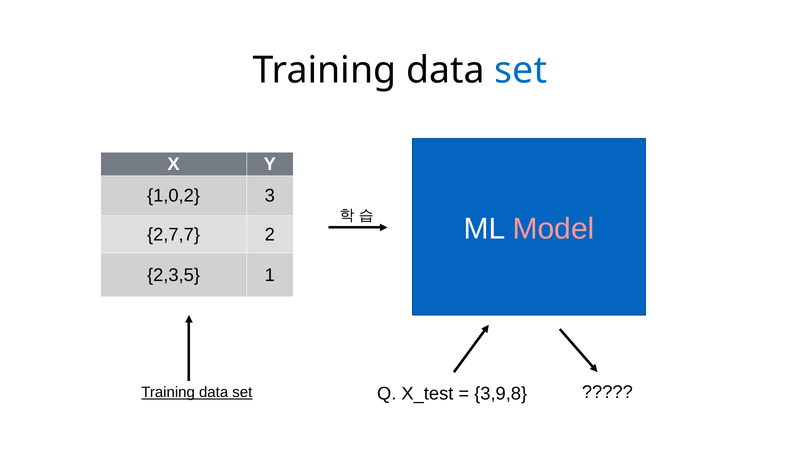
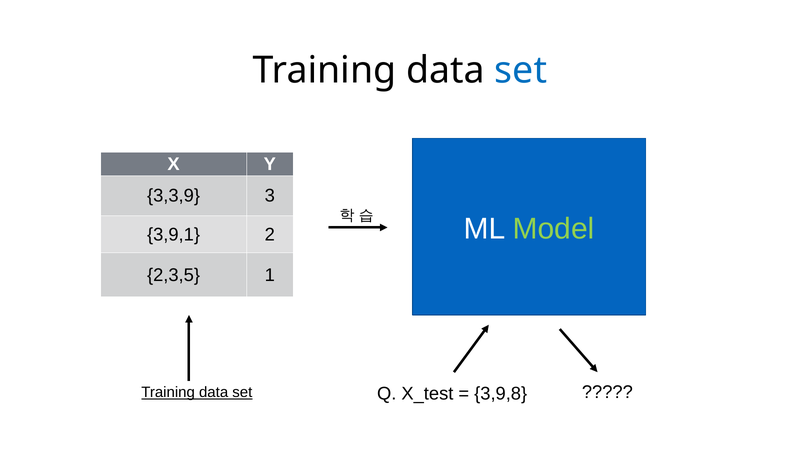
1,0,2: 1,0,2 -> 3,3,9
Model colour: pink -> light green
2,7,7: 2,7,7 -> 3,9,1
